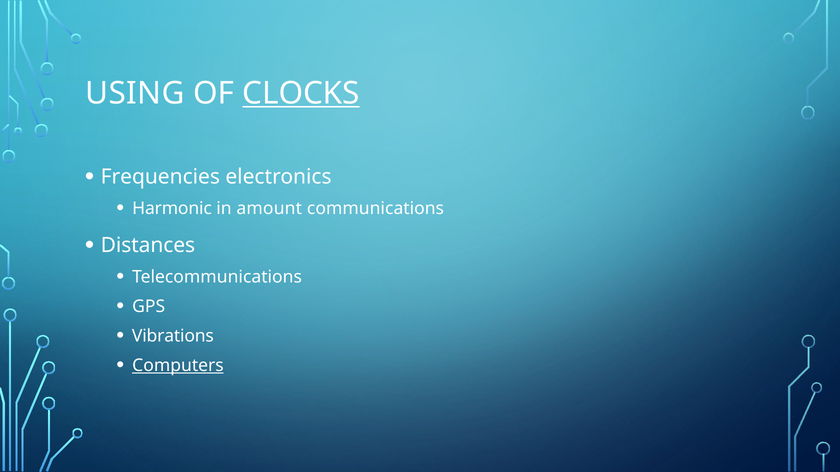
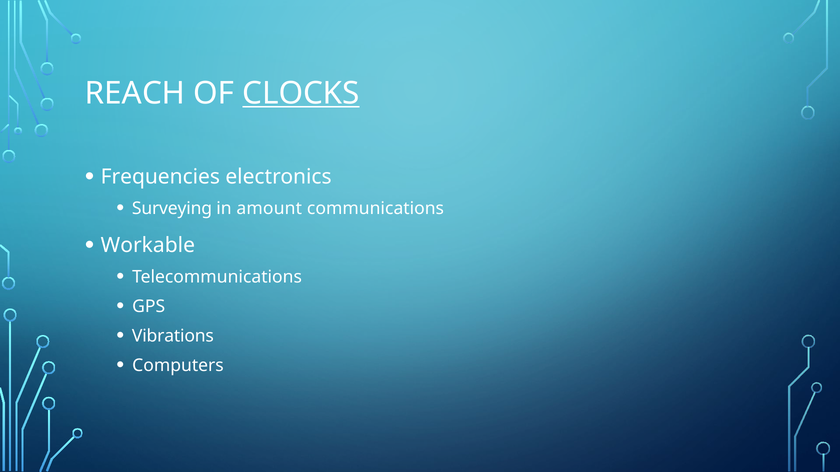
USING: USING -> REACH
Harmonic: Harmonic -> Surveying
Distances: Distances -> Workable
Computers underline: present -> none
